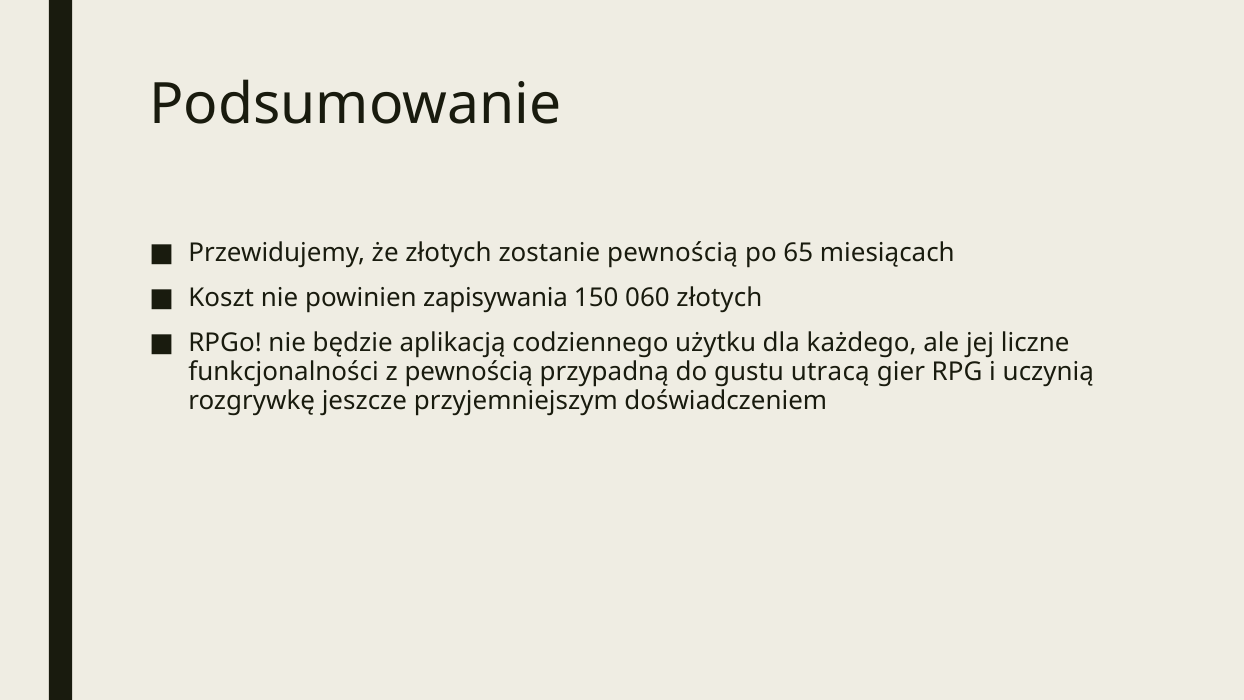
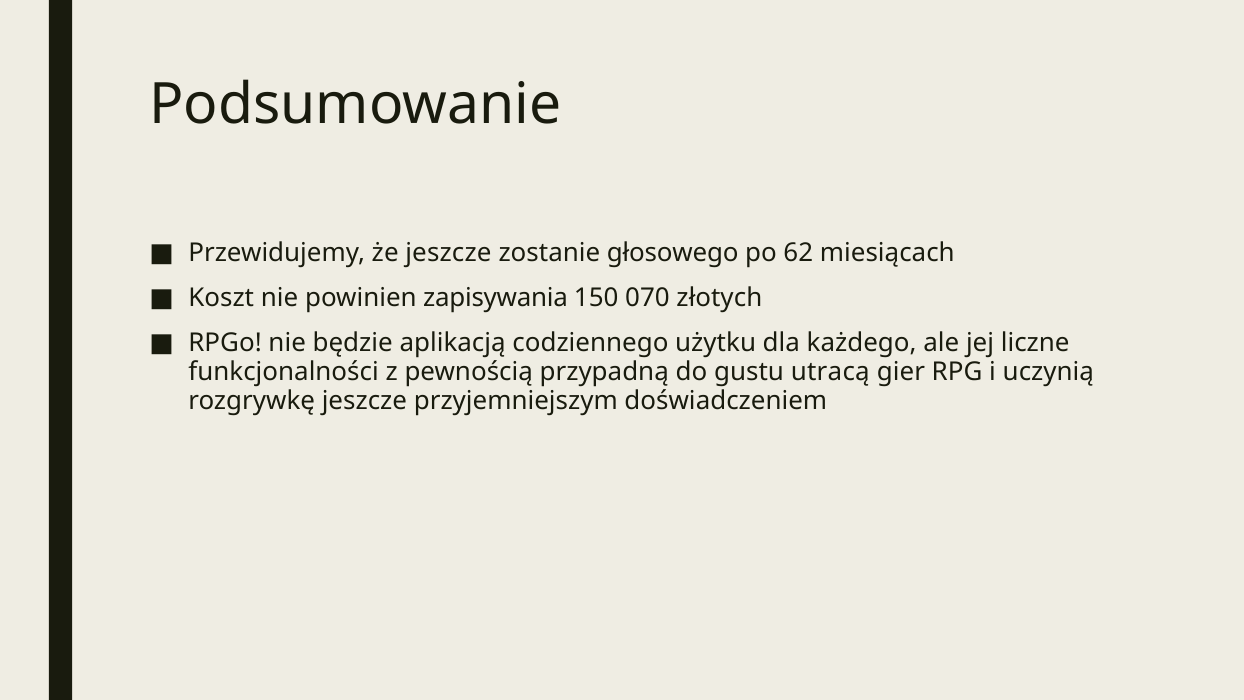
że złotych: złotych -> jeszcze
zostanie pewnością: pewnością -> głosowego
65: 65 -> 62
060: 060 -> 070
